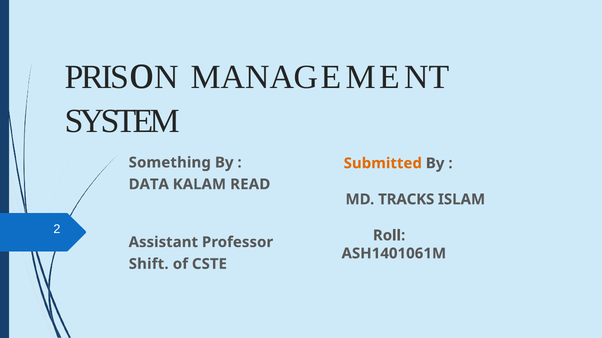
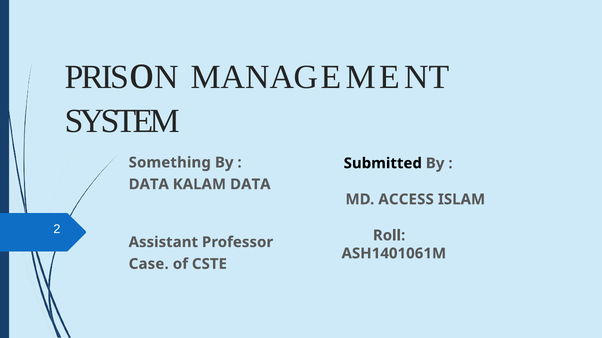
Submitted colour: orange -> black
KALAM READ: READ -> DATA
TRACKS: TRACKS -> ACCESS
Shift: Shift -> Case
